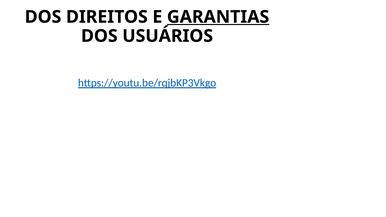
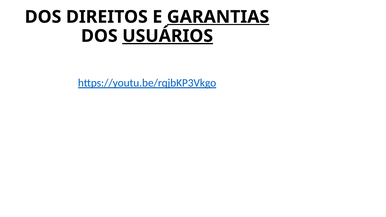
USUÁRIOS underline: none -> present
